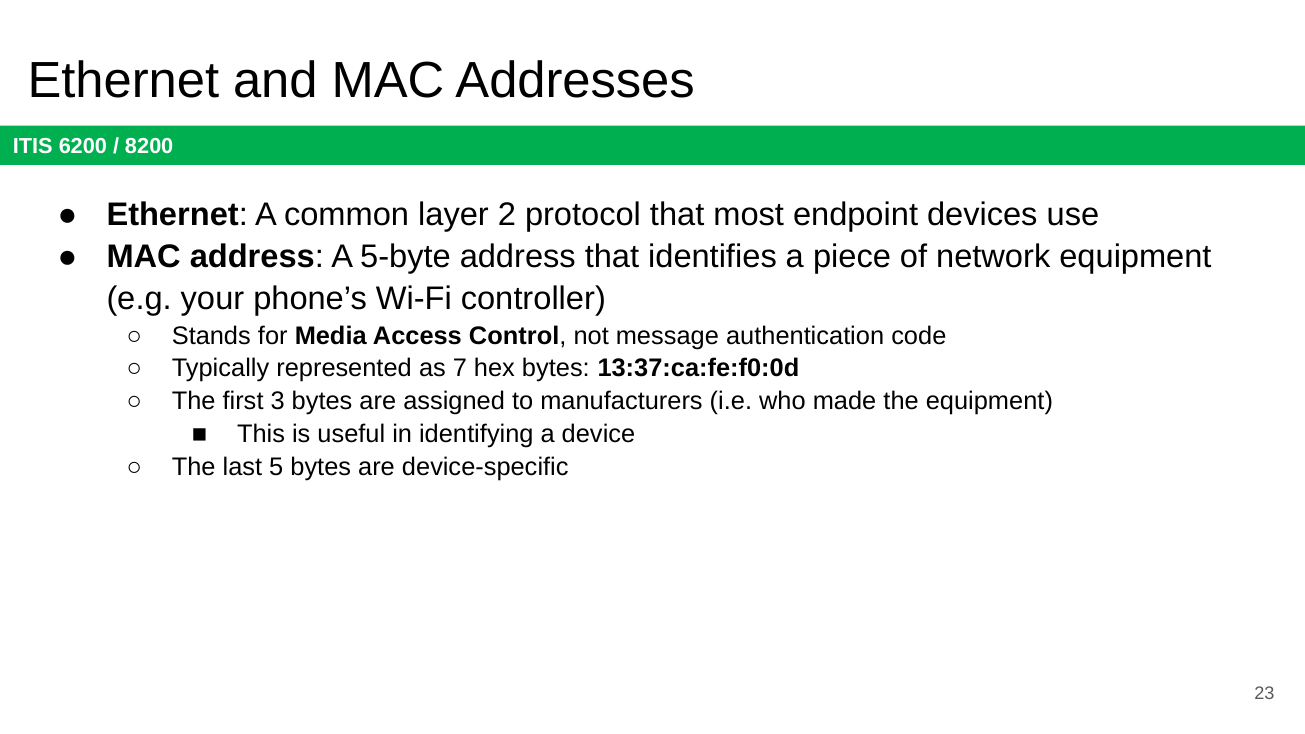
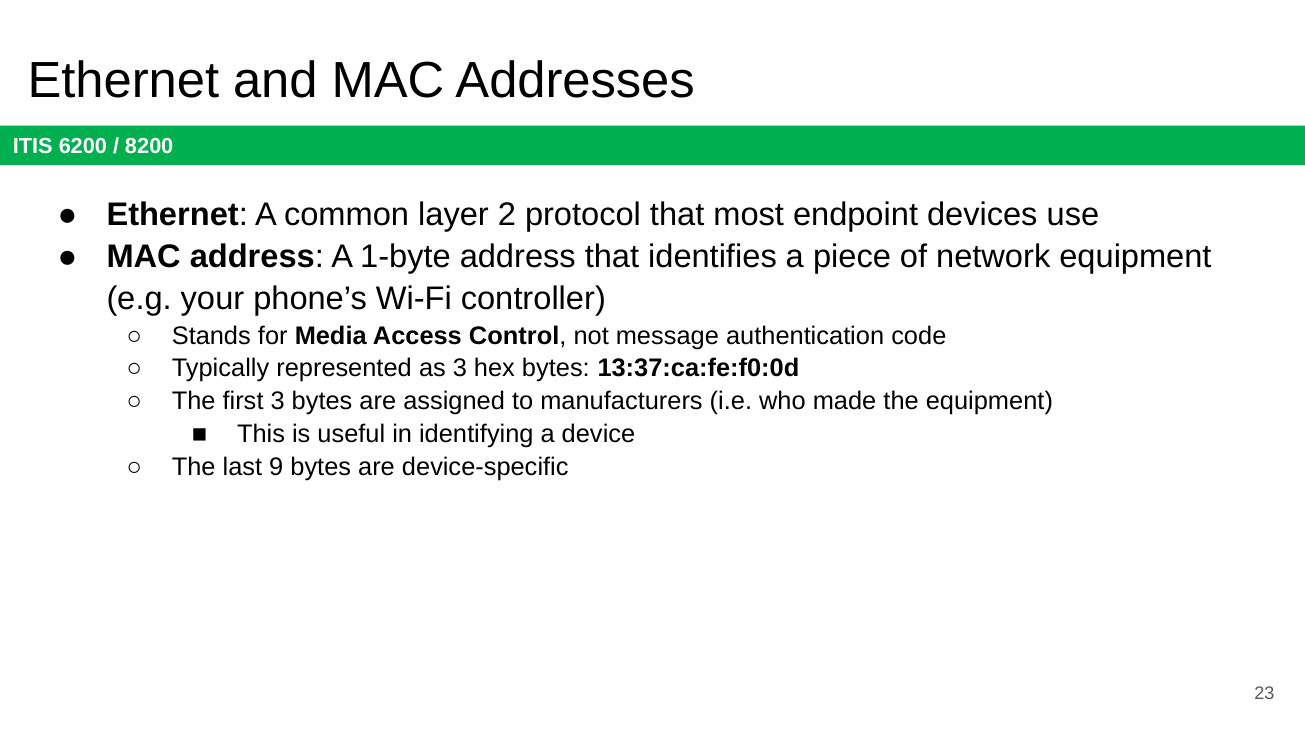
5-byte: 5-byte -> 1-byte
as 7: 7 -> 3
5: 5 -> 9
